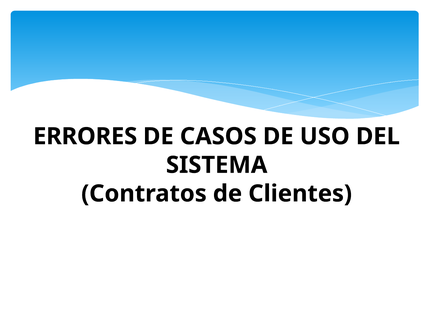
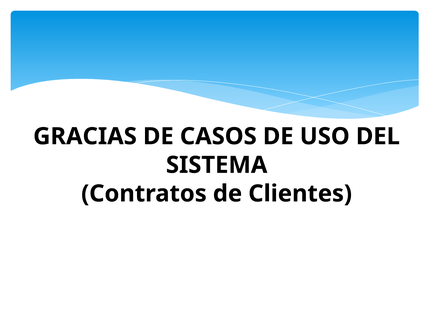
ERRORES: ERRORES -> GRACIAS
